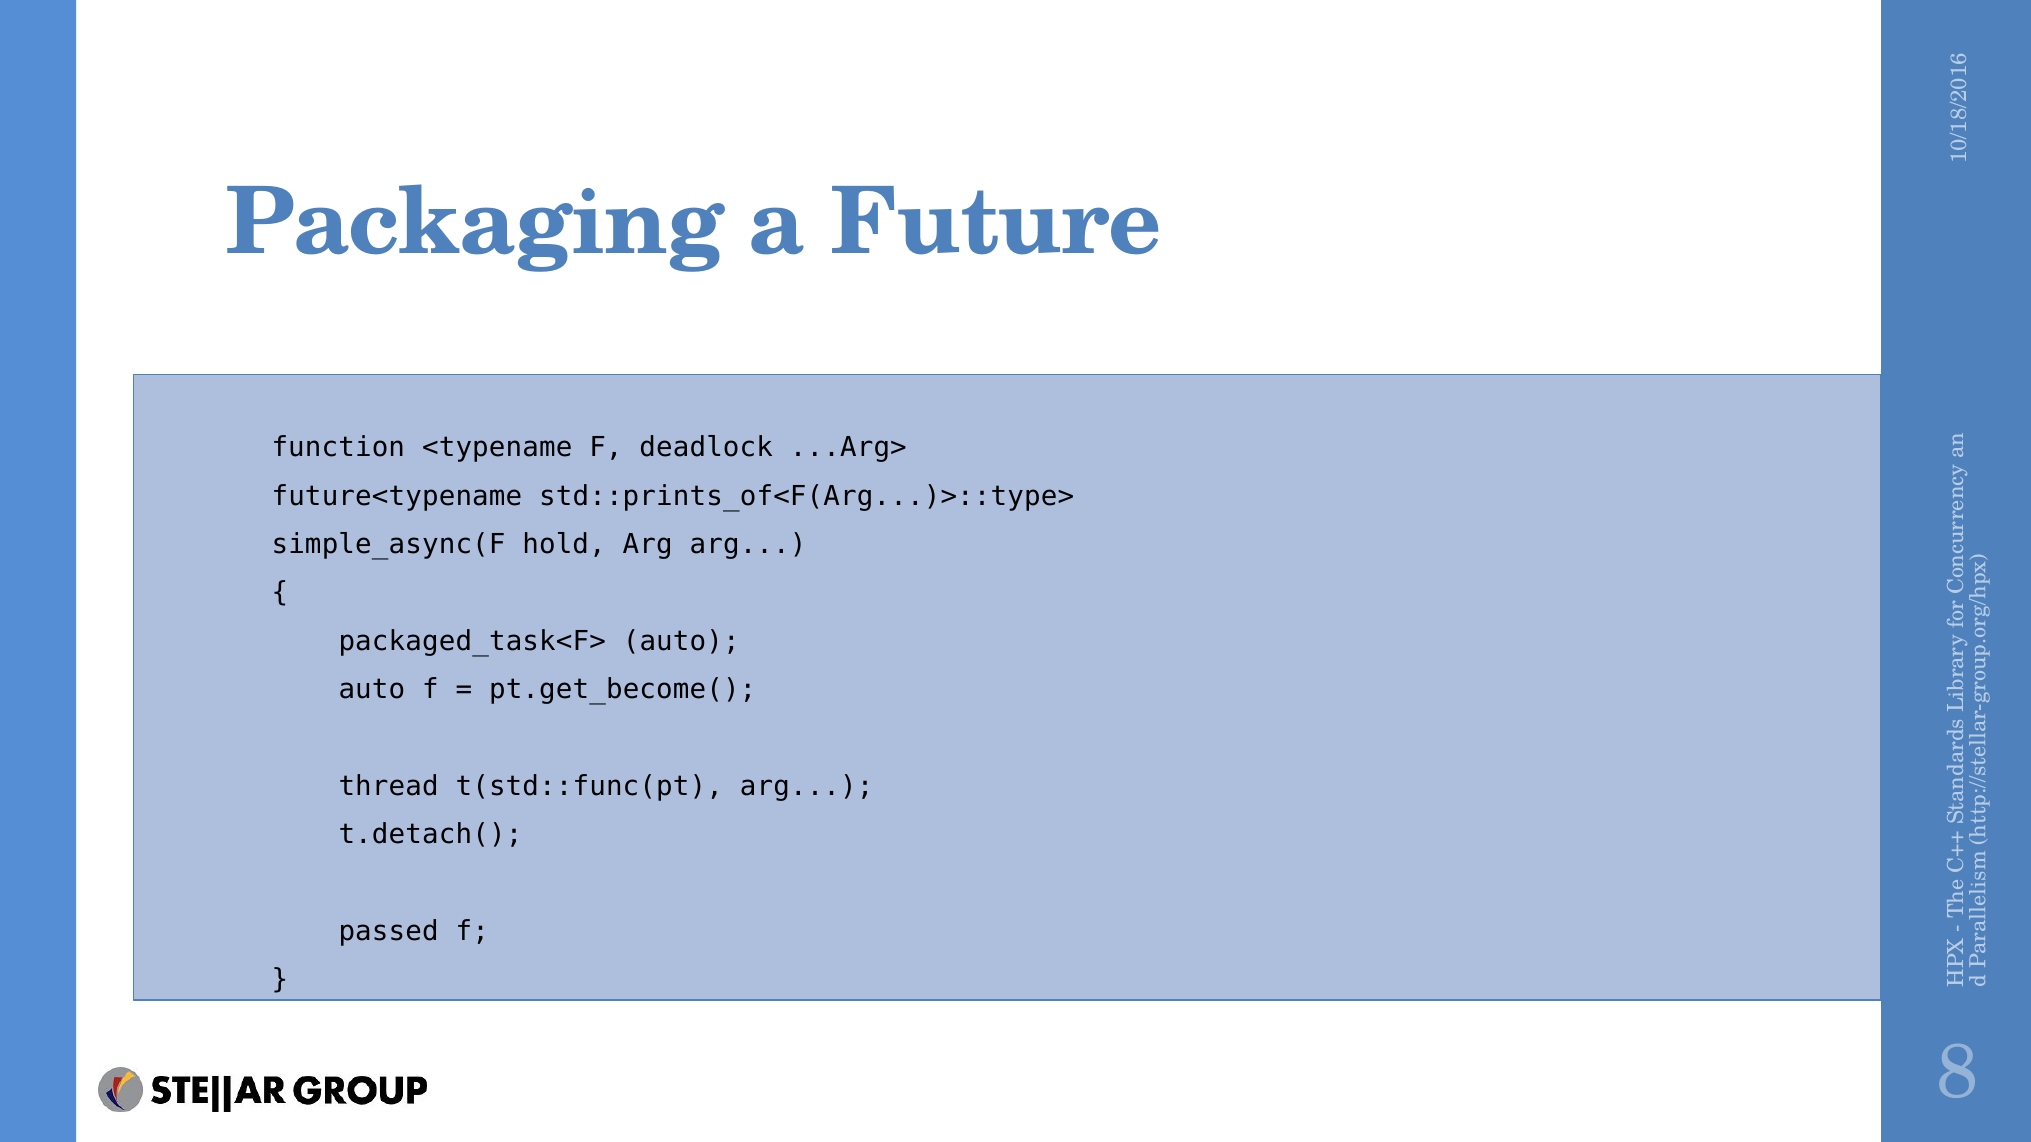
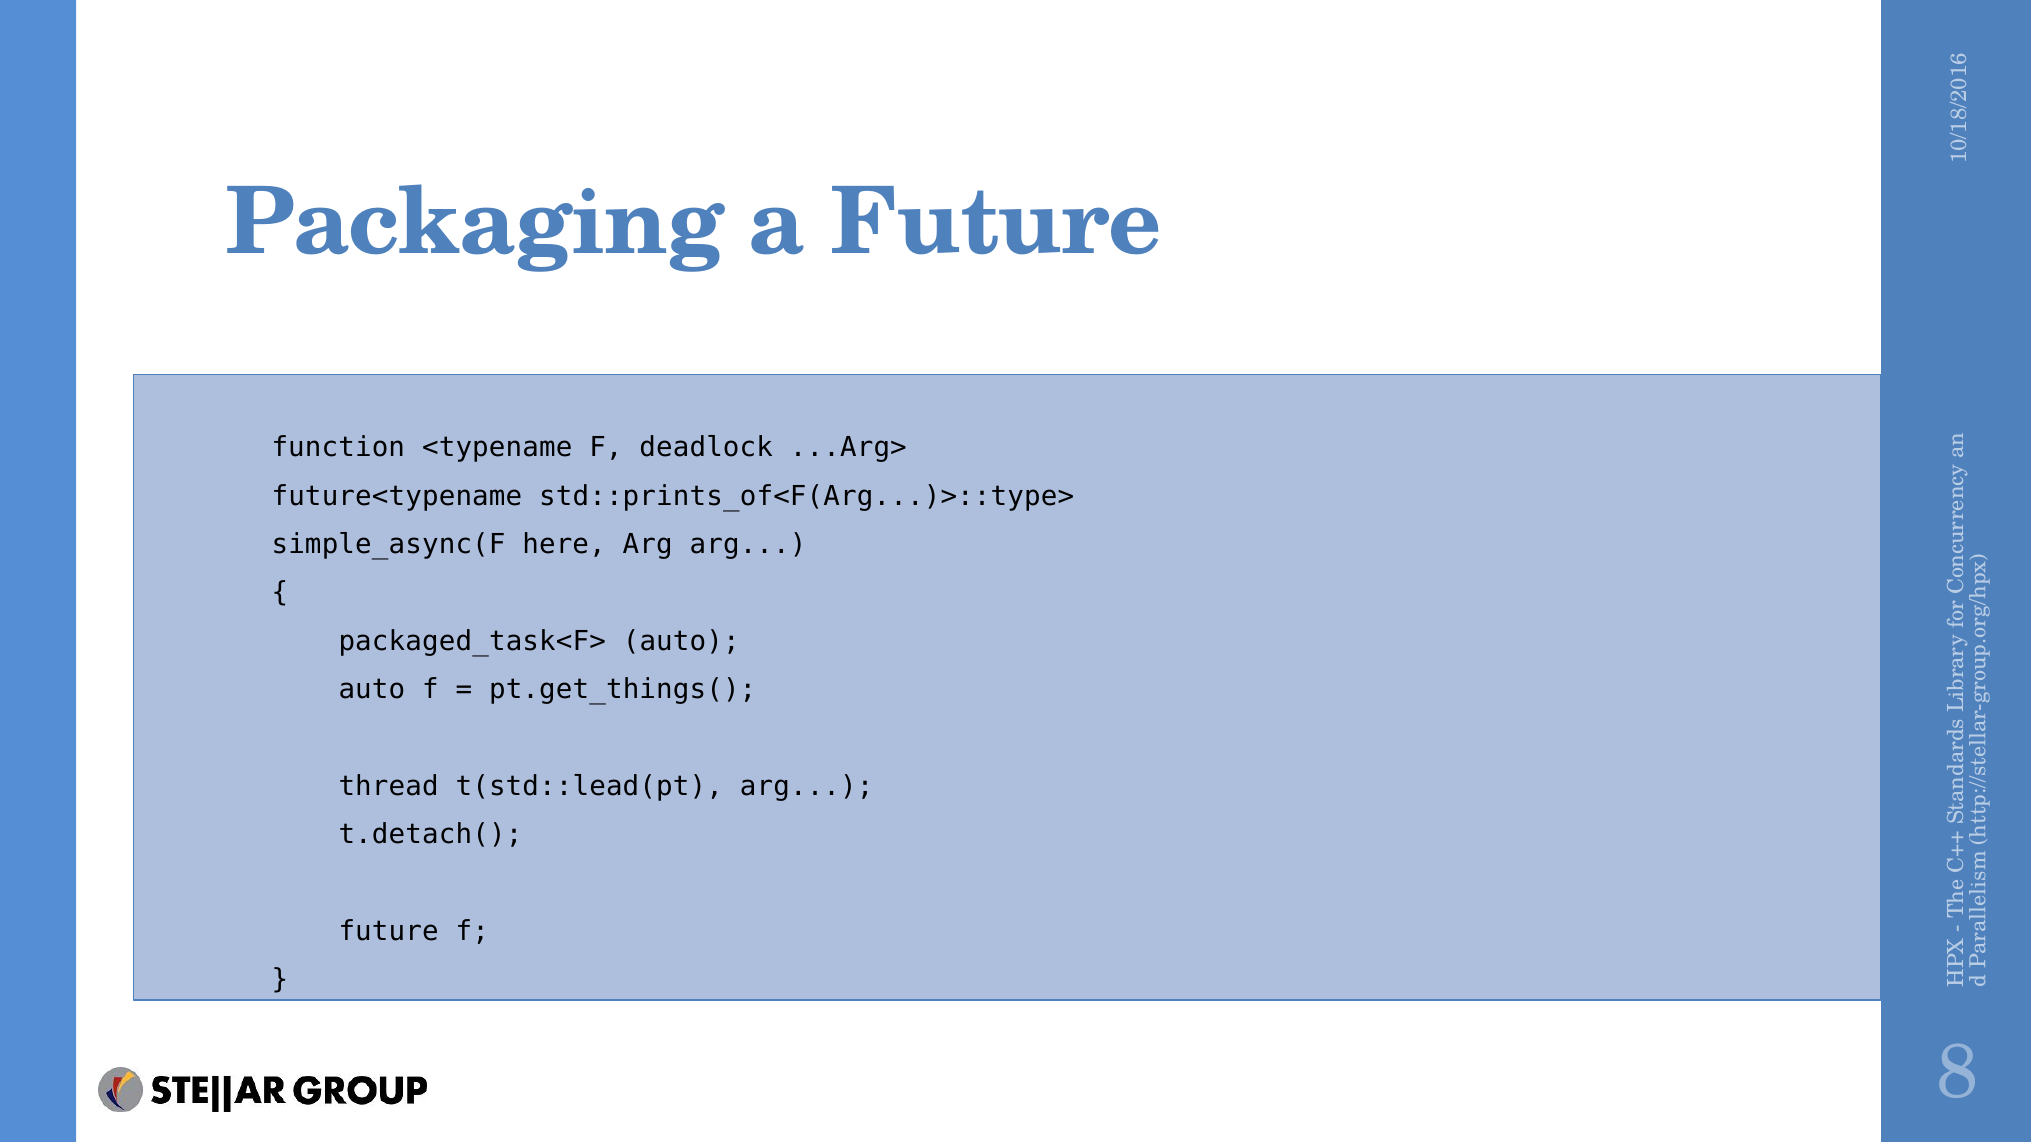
hold: hold -> here
pt.get_become(: pt.get_become( -> pt.get_things(
t(std::func(pt: t(std::func(pt -> t(std::lead(pt
passed at (389, 931): passed -> future
